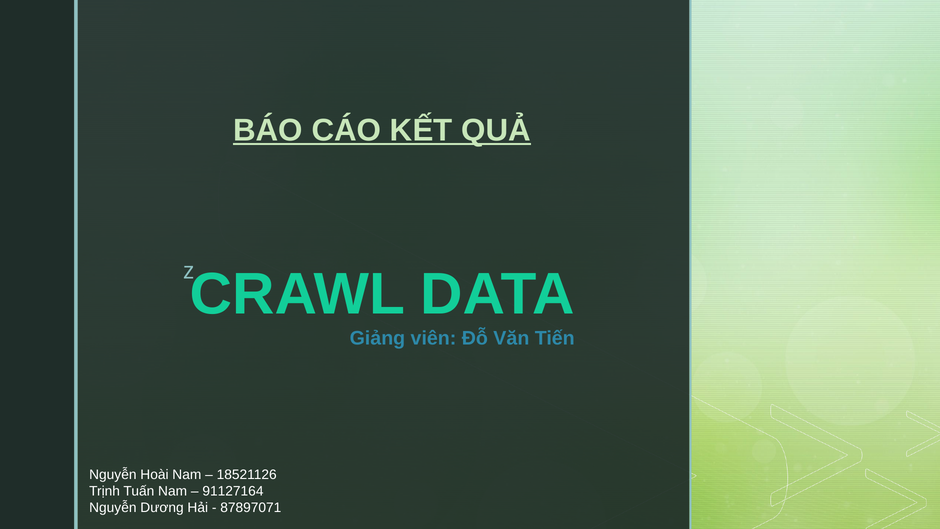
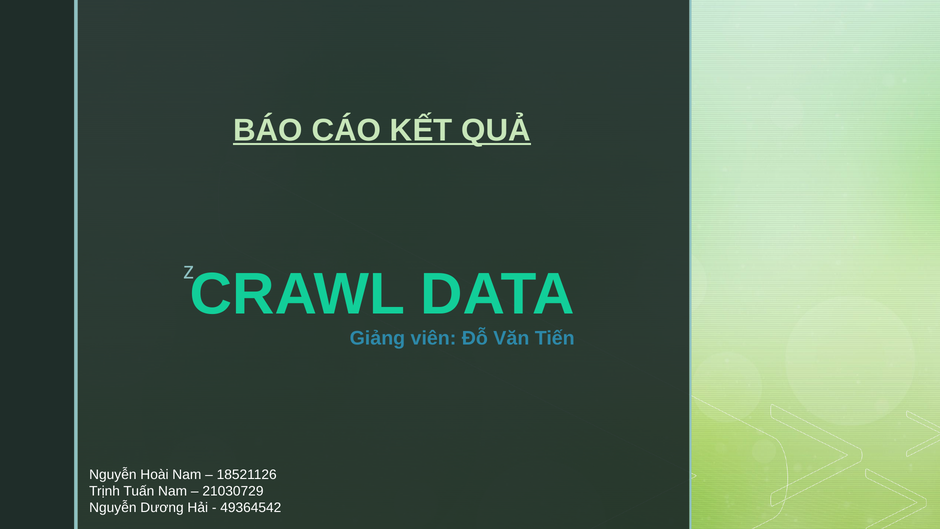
91127164: 91127164 -> 21030729
87897071: 87897071 -> 49364542
